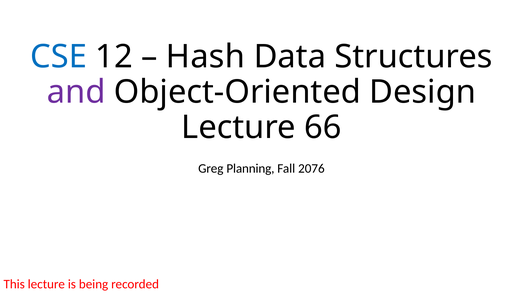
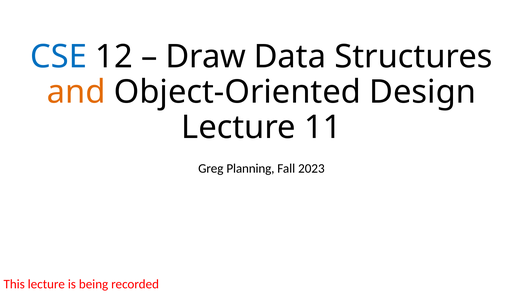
Hash: Hash -> Draw
and colour: purple -> orange
66: 66 -> 11
2076: 2076 -> 2023
